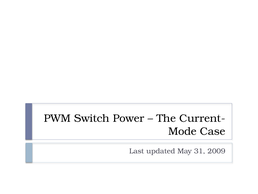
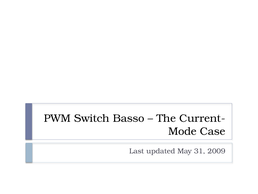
Power: Power -> Basso
